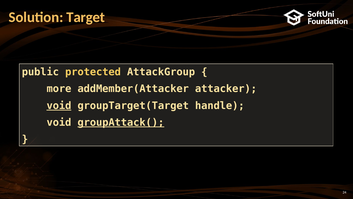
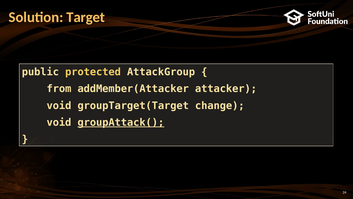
more: more -> from
void at (59, 105) underline: present -> none
handle: handle -> change
